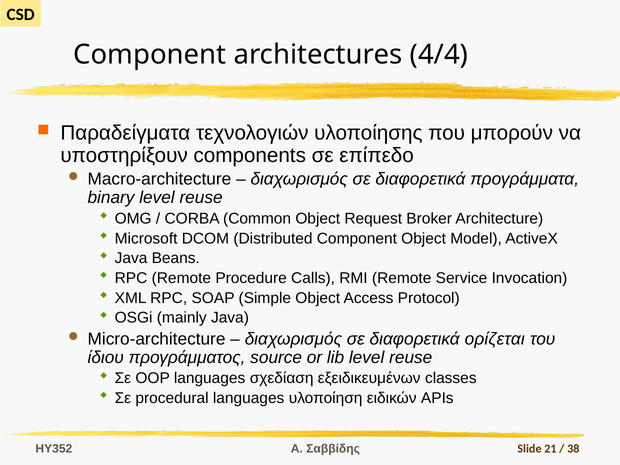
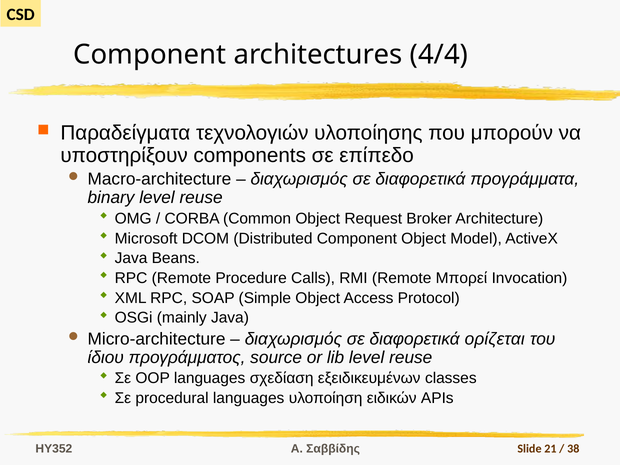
Service: Service -> Μπορεί
